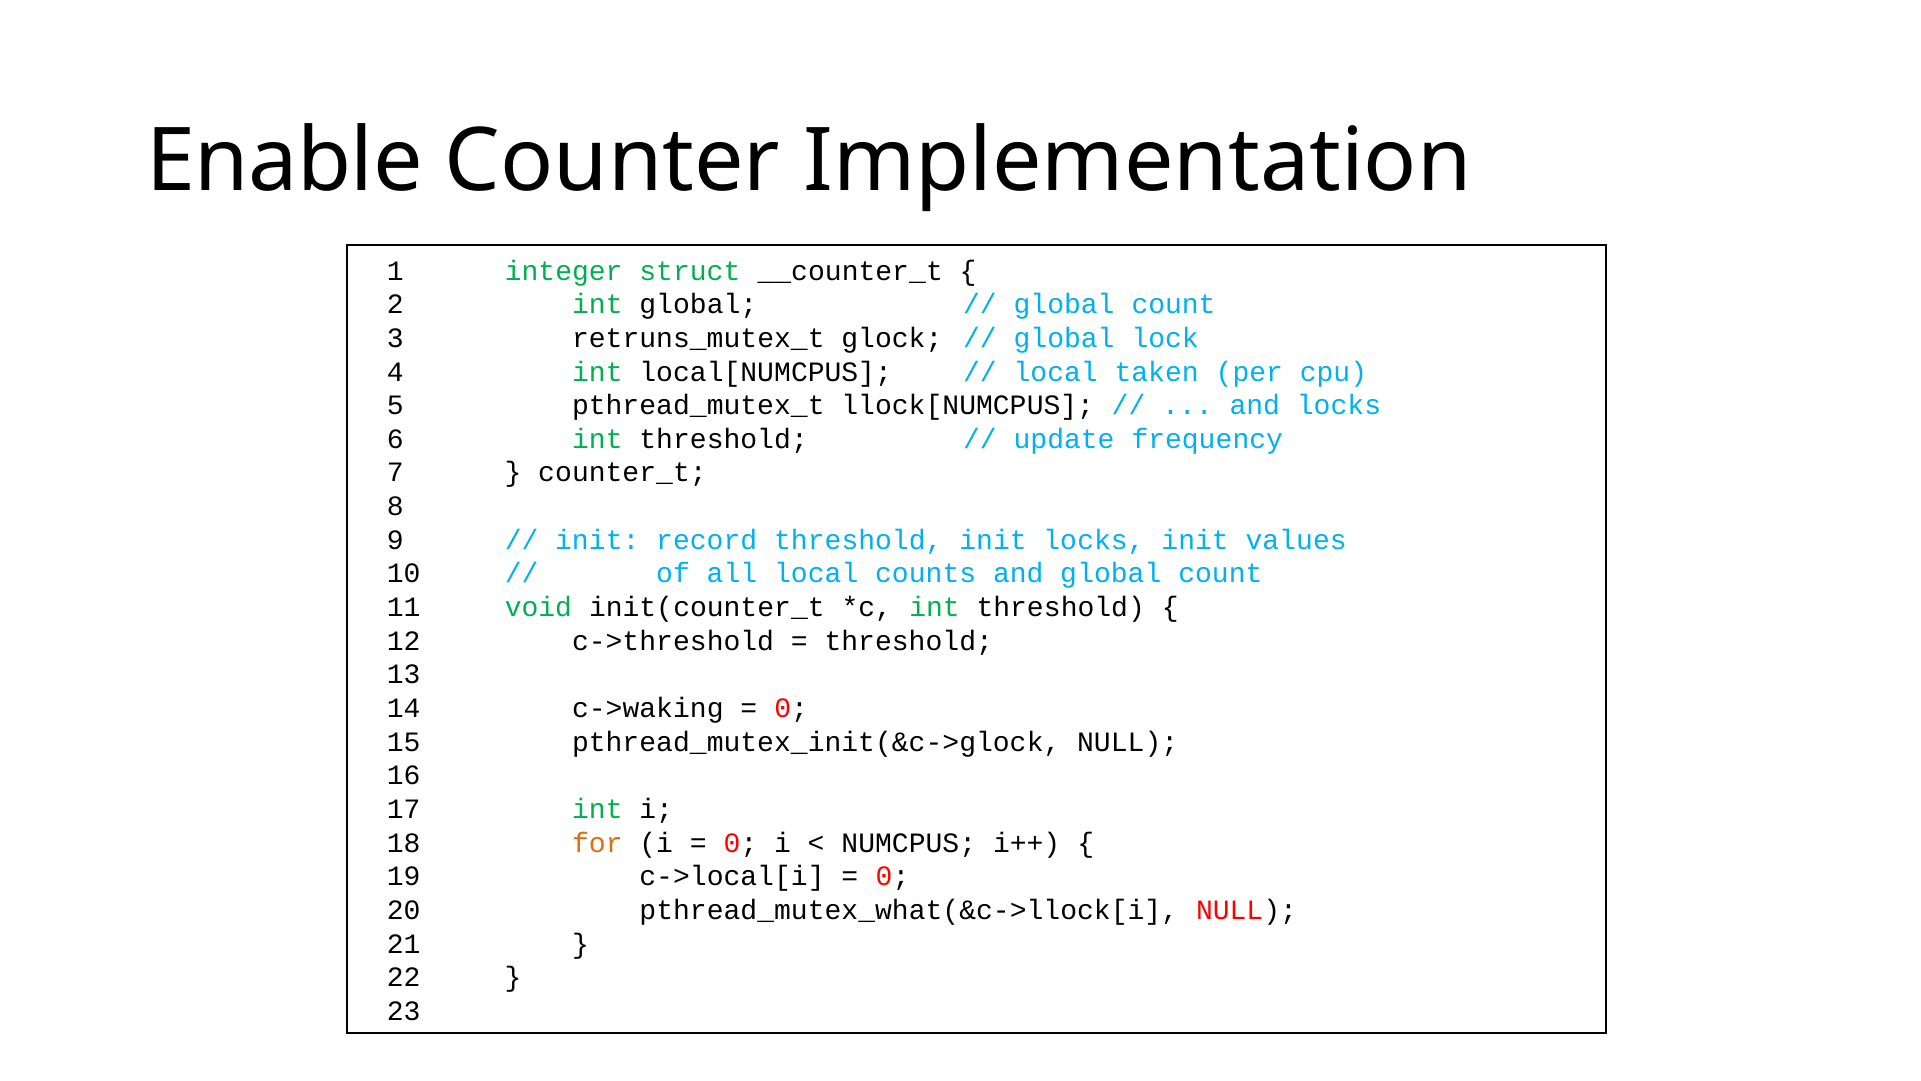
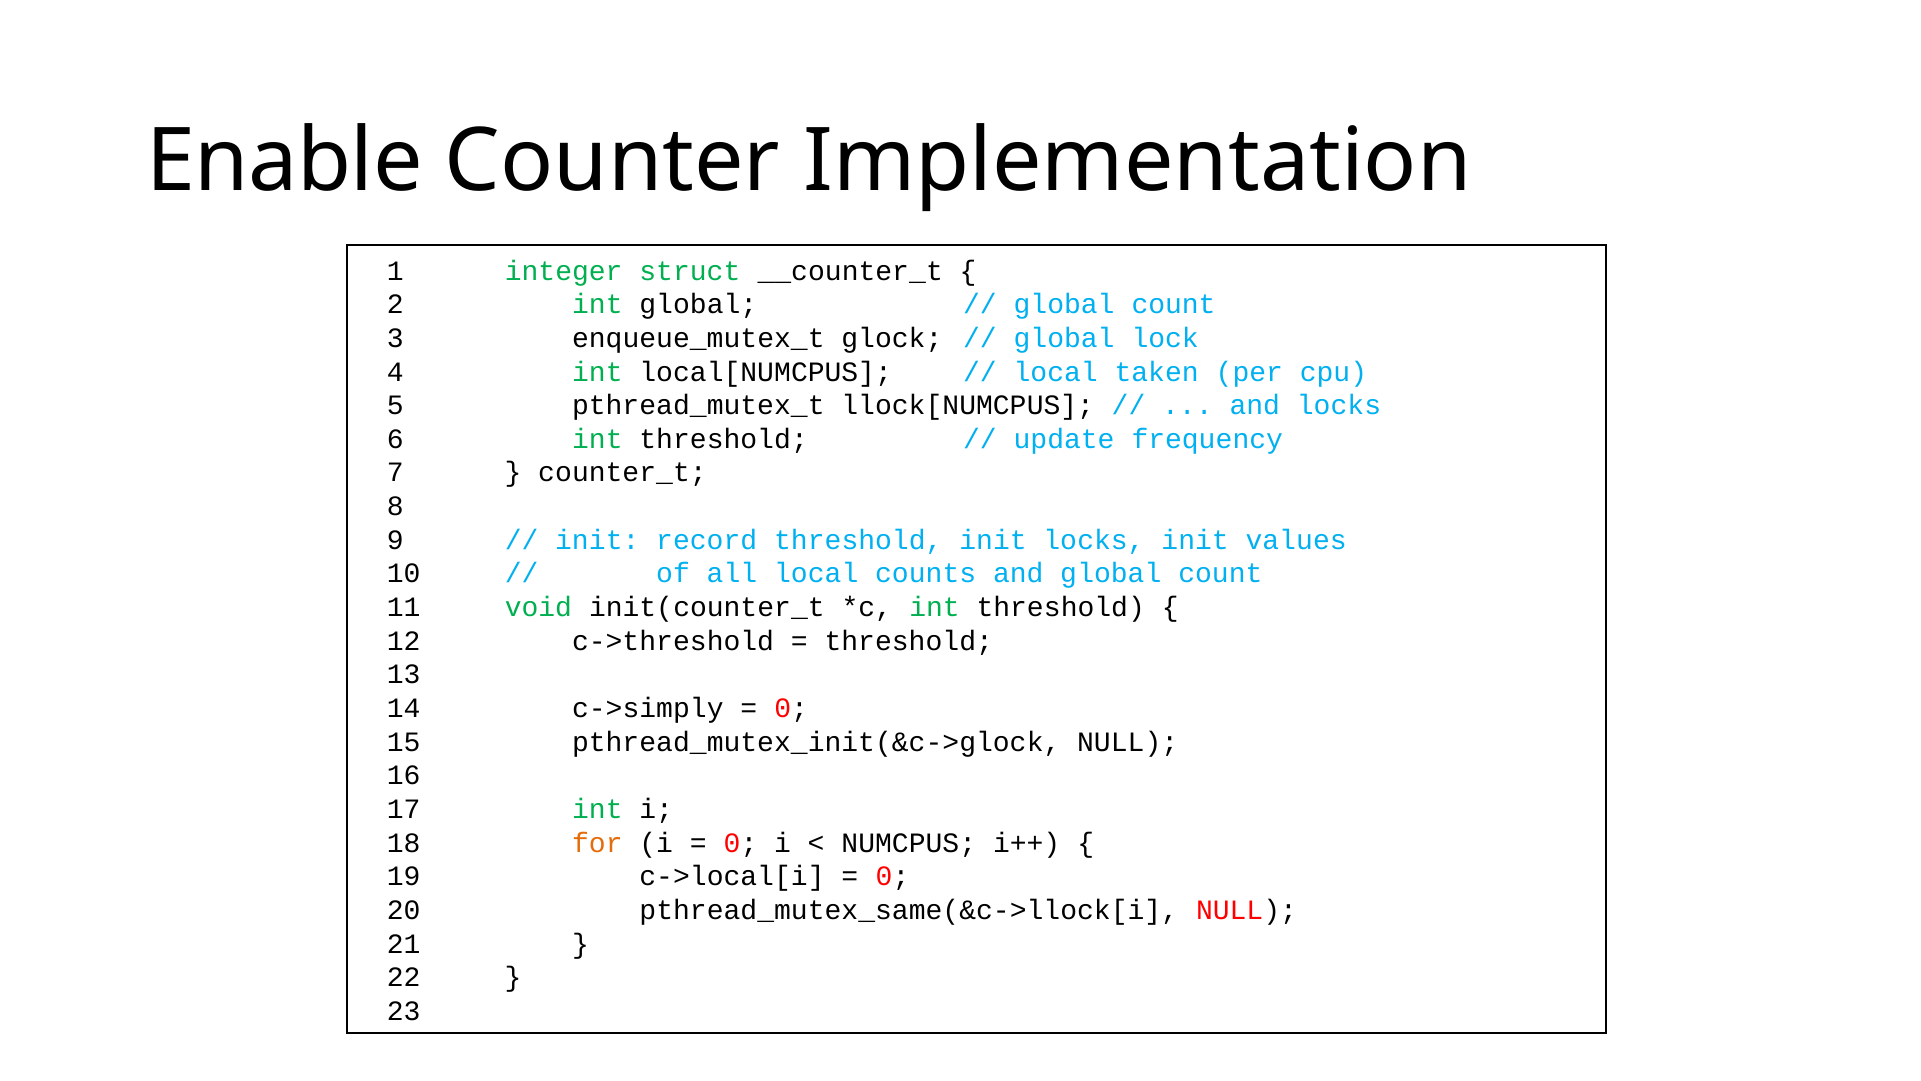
retruns_mutex_t: retruns_mutex_t -> enqueue_mutex_t
c->waking: c->waking -> c->simply
pthread_mutex_what(&c->llock[i: pthread_mutex_what(&c->llock[i -> pthread_mutex_same(&c->llock[i
